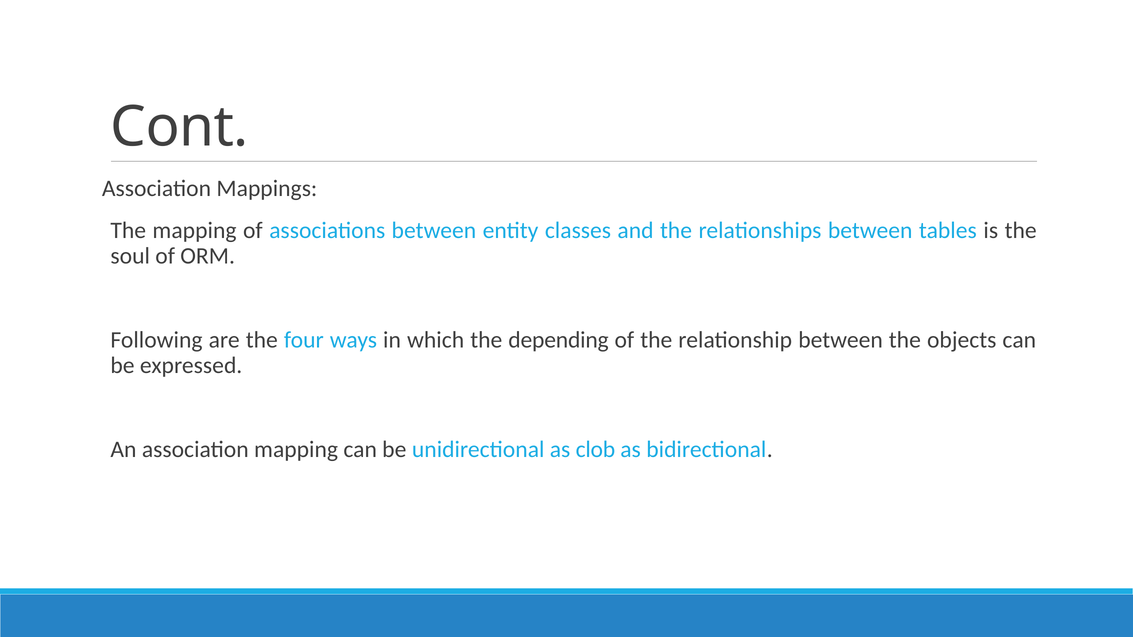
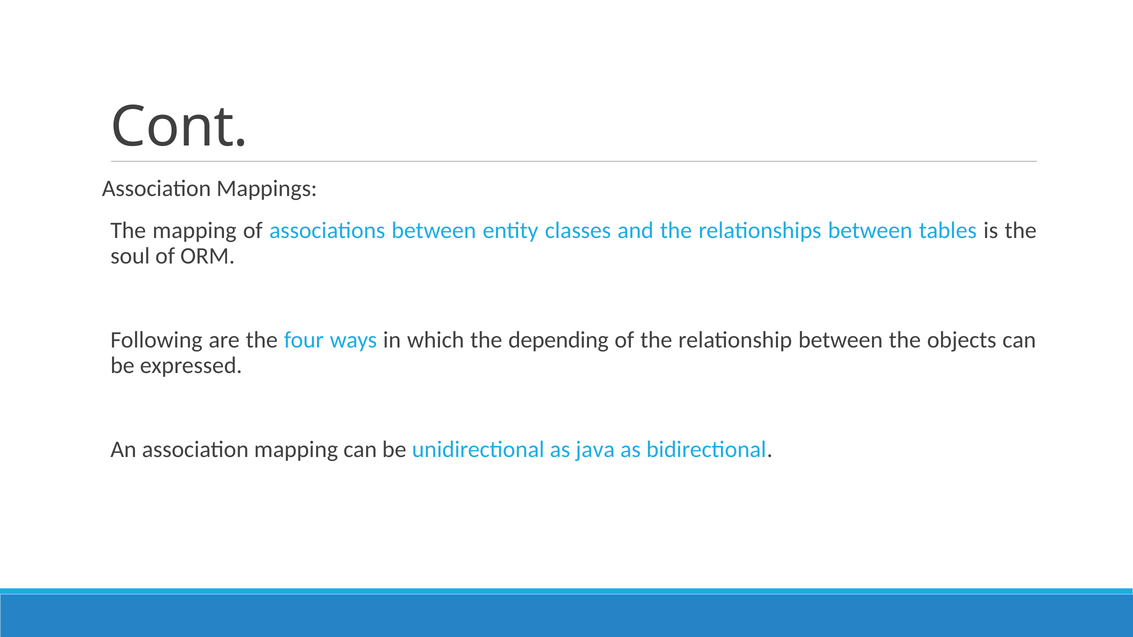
clob: clob -> java
